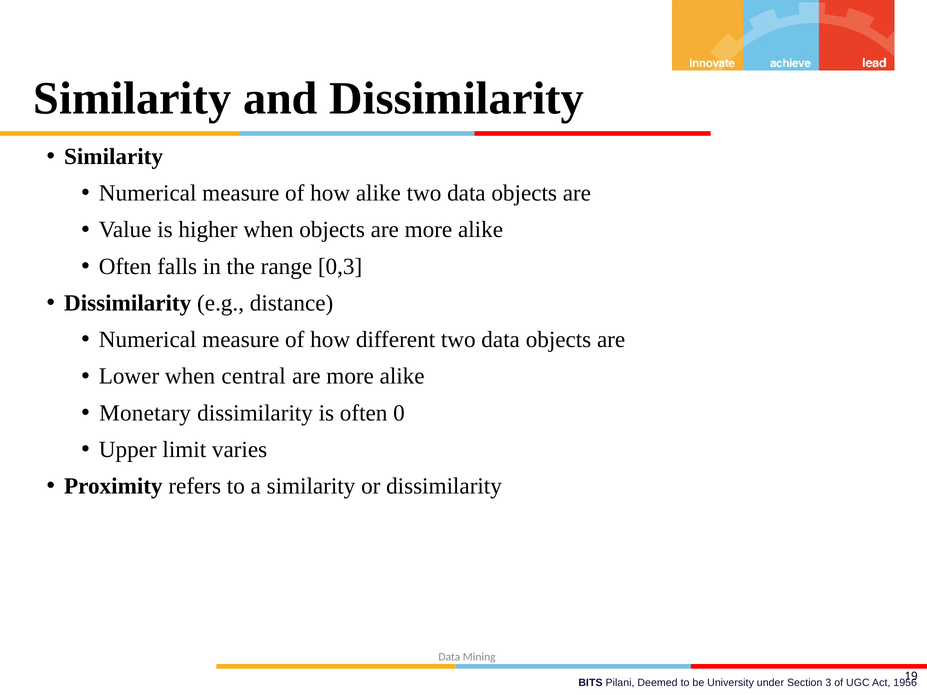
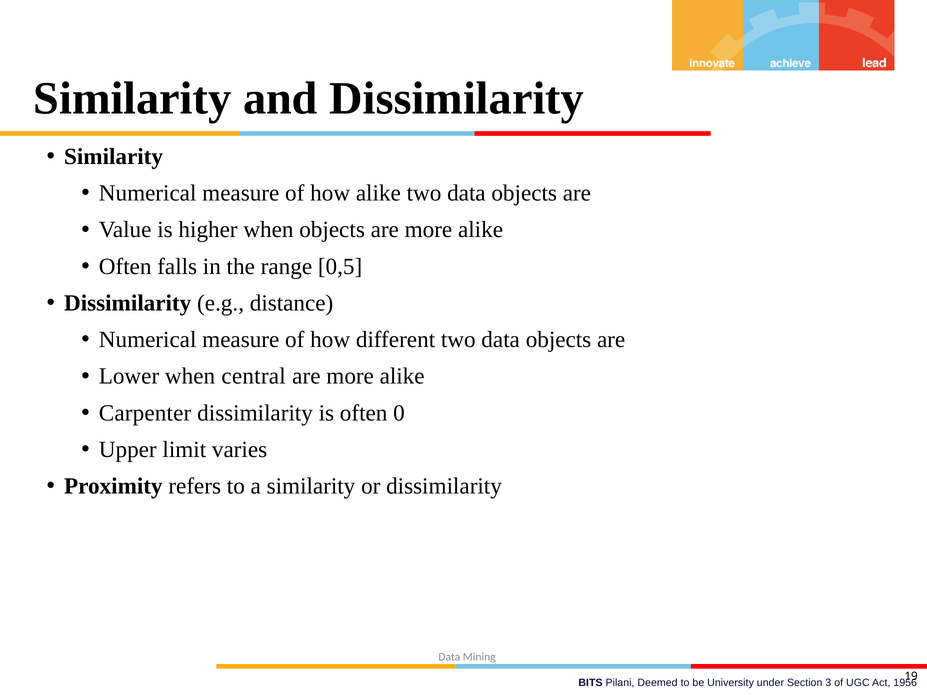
0,3: 0,3 -> 0,5
Monetary: Monetary -> Carpenter
